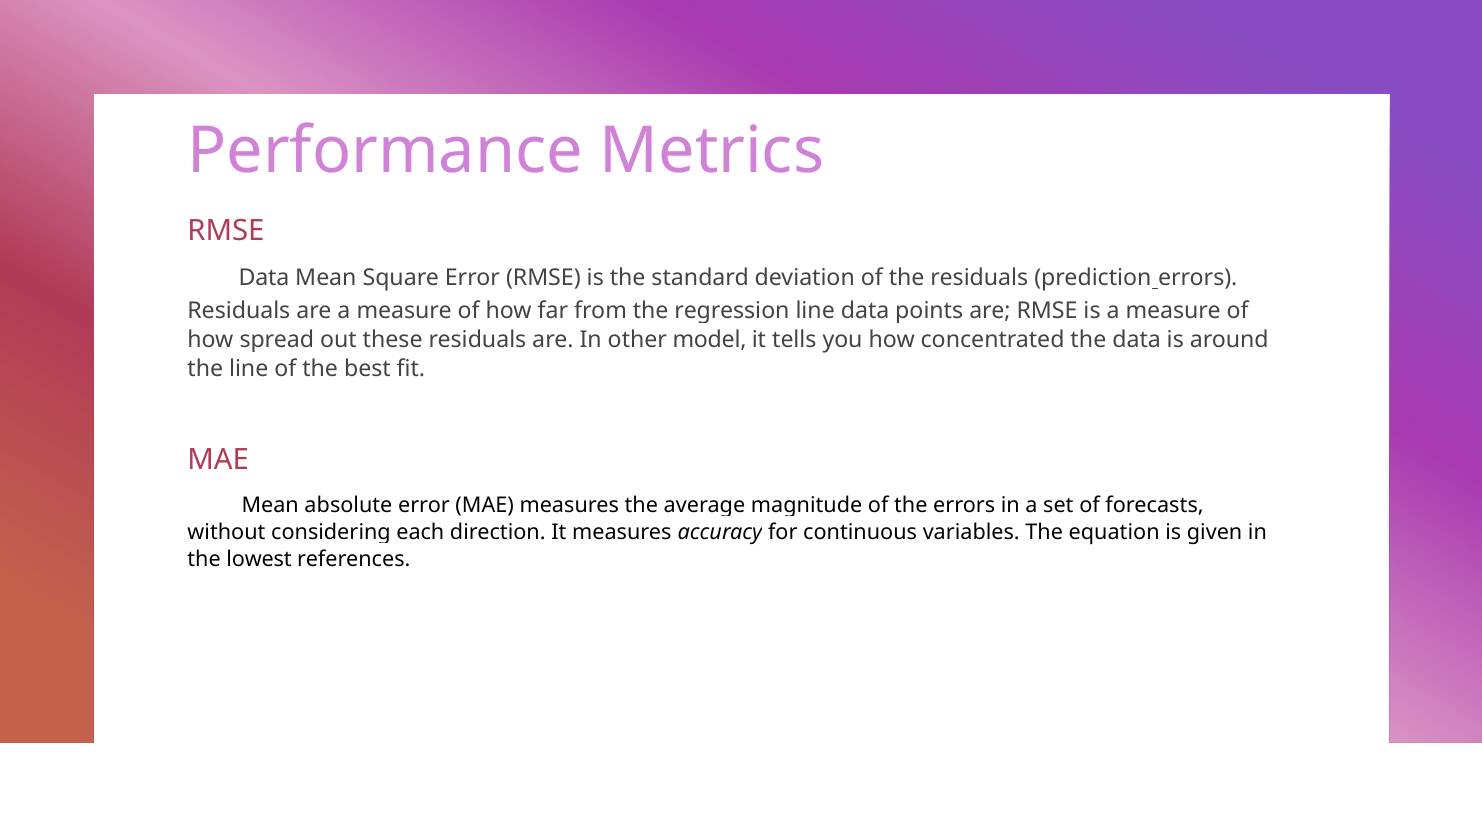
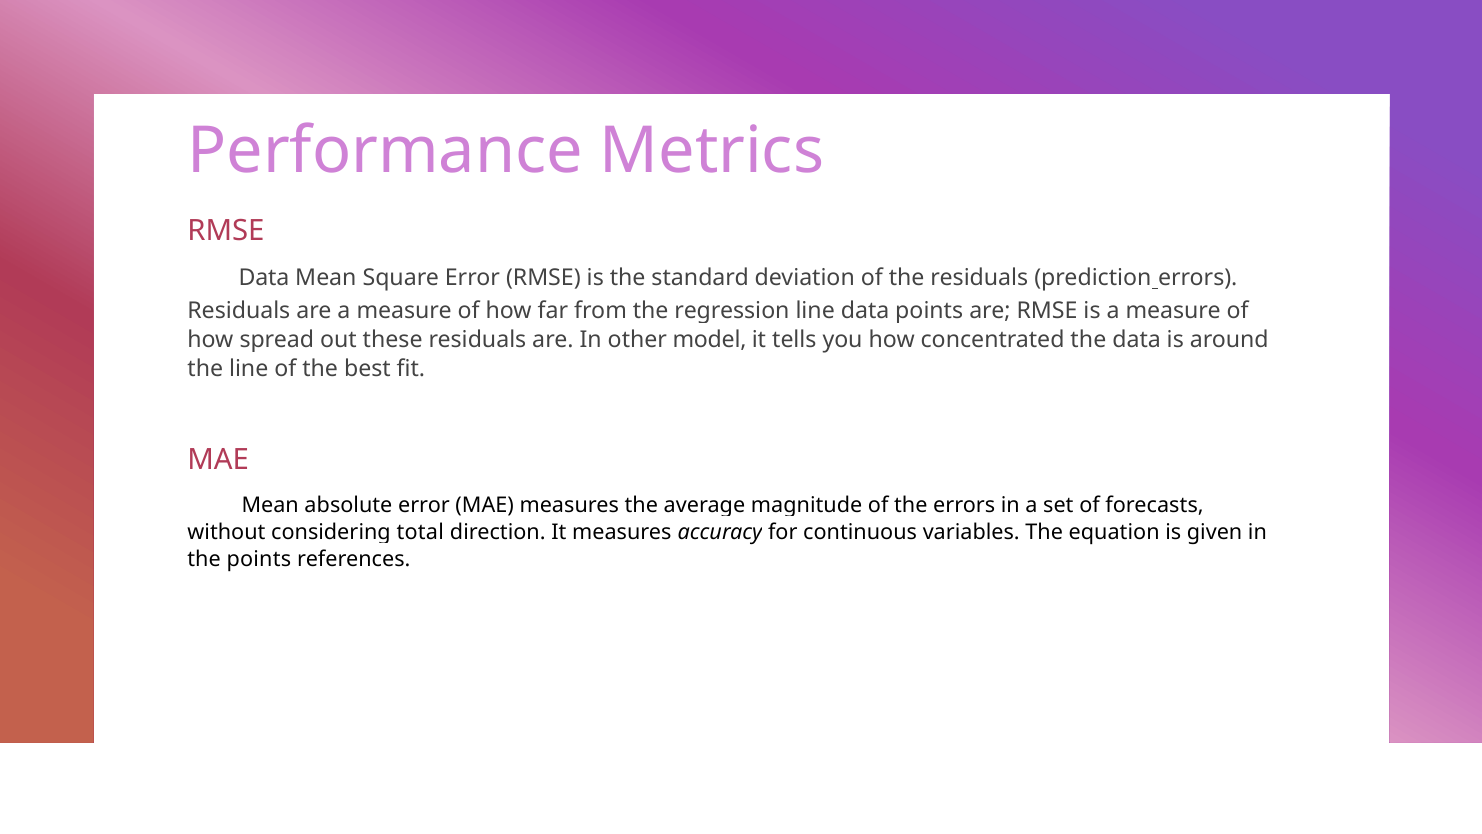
each: each -> total
the lowest: lowest -> points
